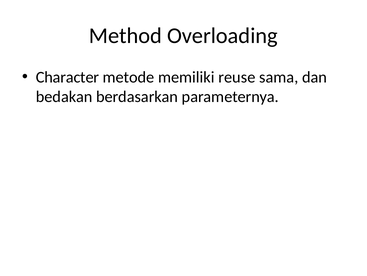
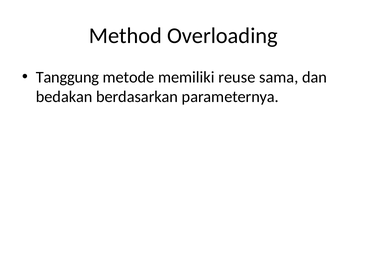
Character: Character -> Tanggung
